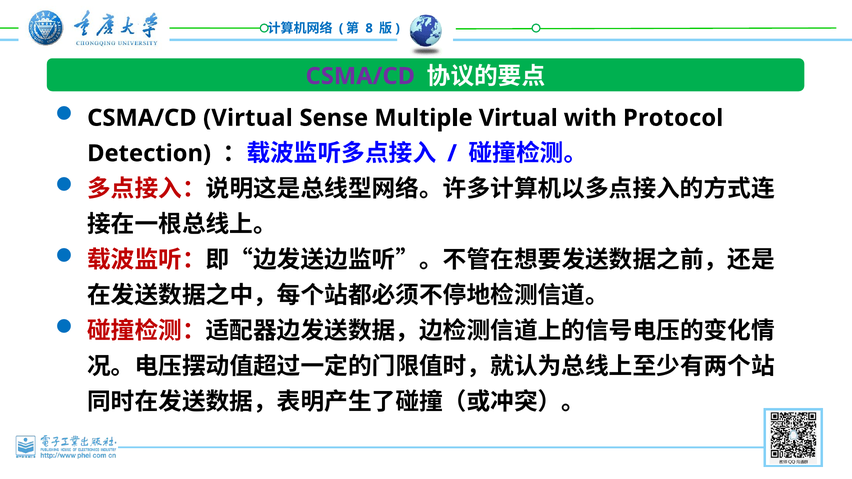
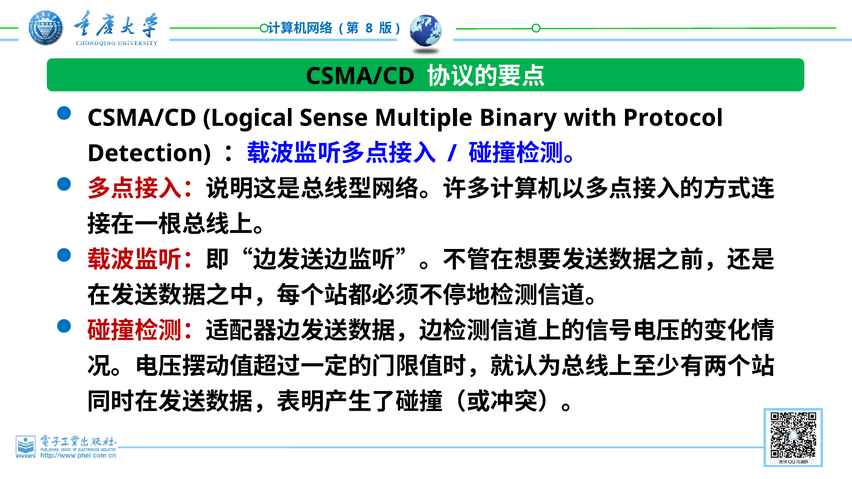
CSMA/CD at (360, 76) colour: purple -> black
CSMA/CD Virtual: Virtual -> Logical
Multiple Virtual: Virtual -> Binary
